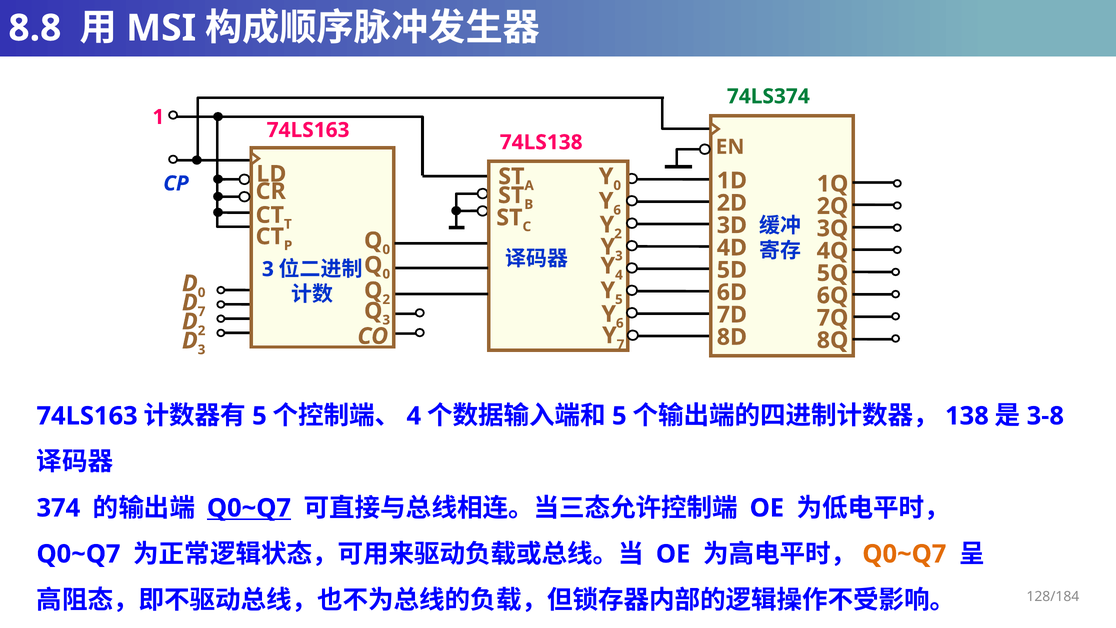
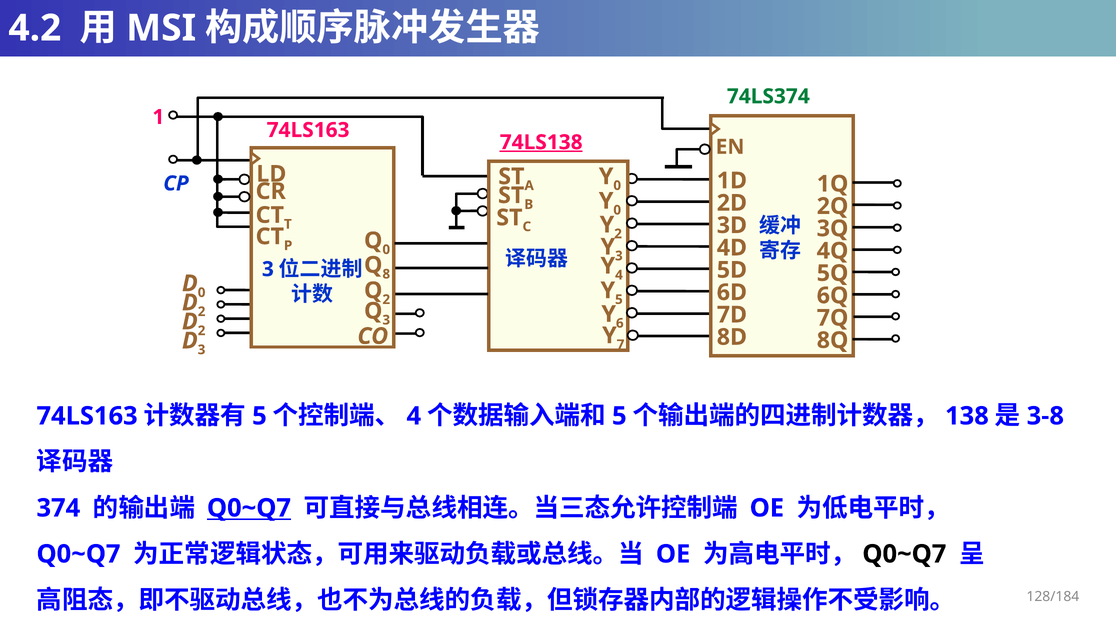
8.8: 8.8 -> 4.2
74LS138 underline: none -> present
6 at (617, 210): 6 -> 0
0 at (386, 274): 0 -> 8
7 at (202, 312): 7 -> 2
Q0~Q7 at (904, 554) colour: orange -> black
